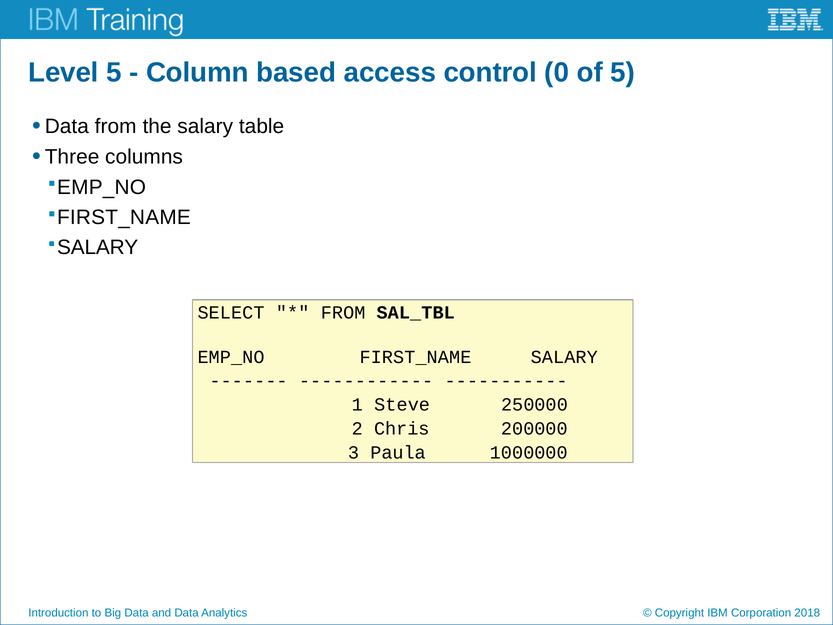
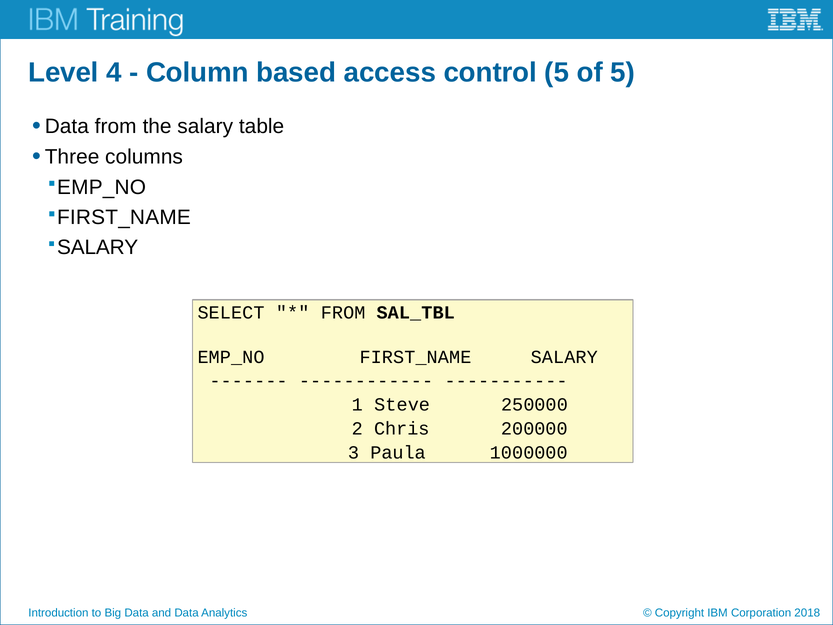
Level 5: 5 -> 4
control 0: 0 -> 5
